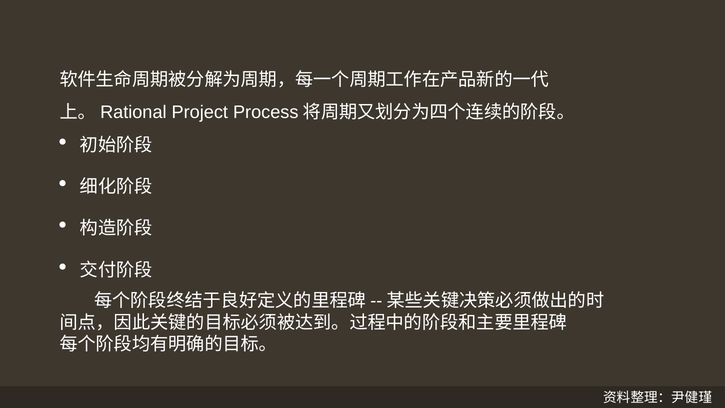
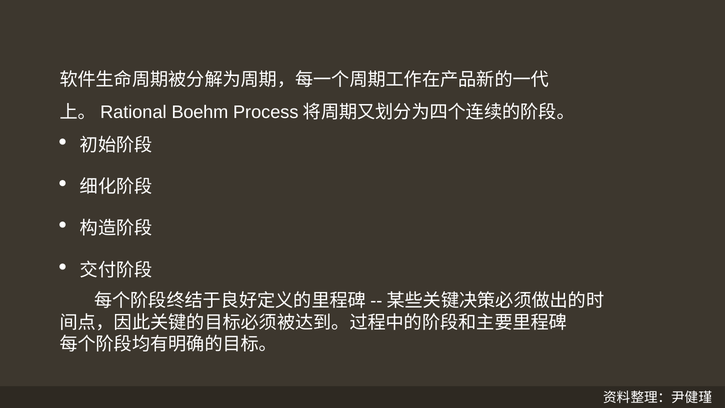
Project: Project -> Boehm
